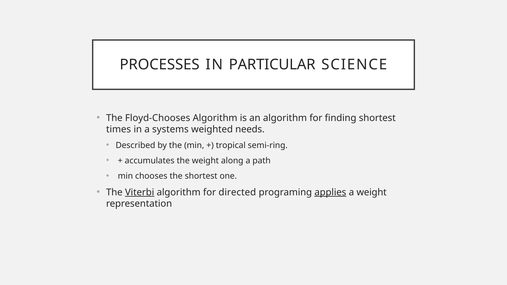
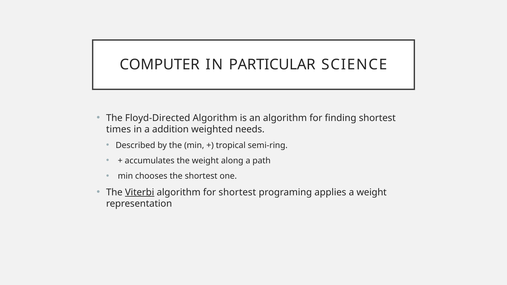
PROCESSES: PROCESSES -> COMPUTER
Floyd-Chooses: Floyd-Chooses -> Floyd-Directed
systems: systems -> addition
for directed: directed -> shortest
applies underline: present -> none
